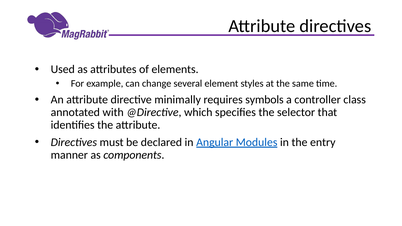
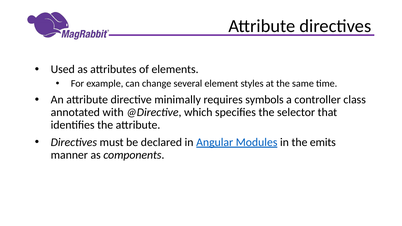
entry: entry -> emits
